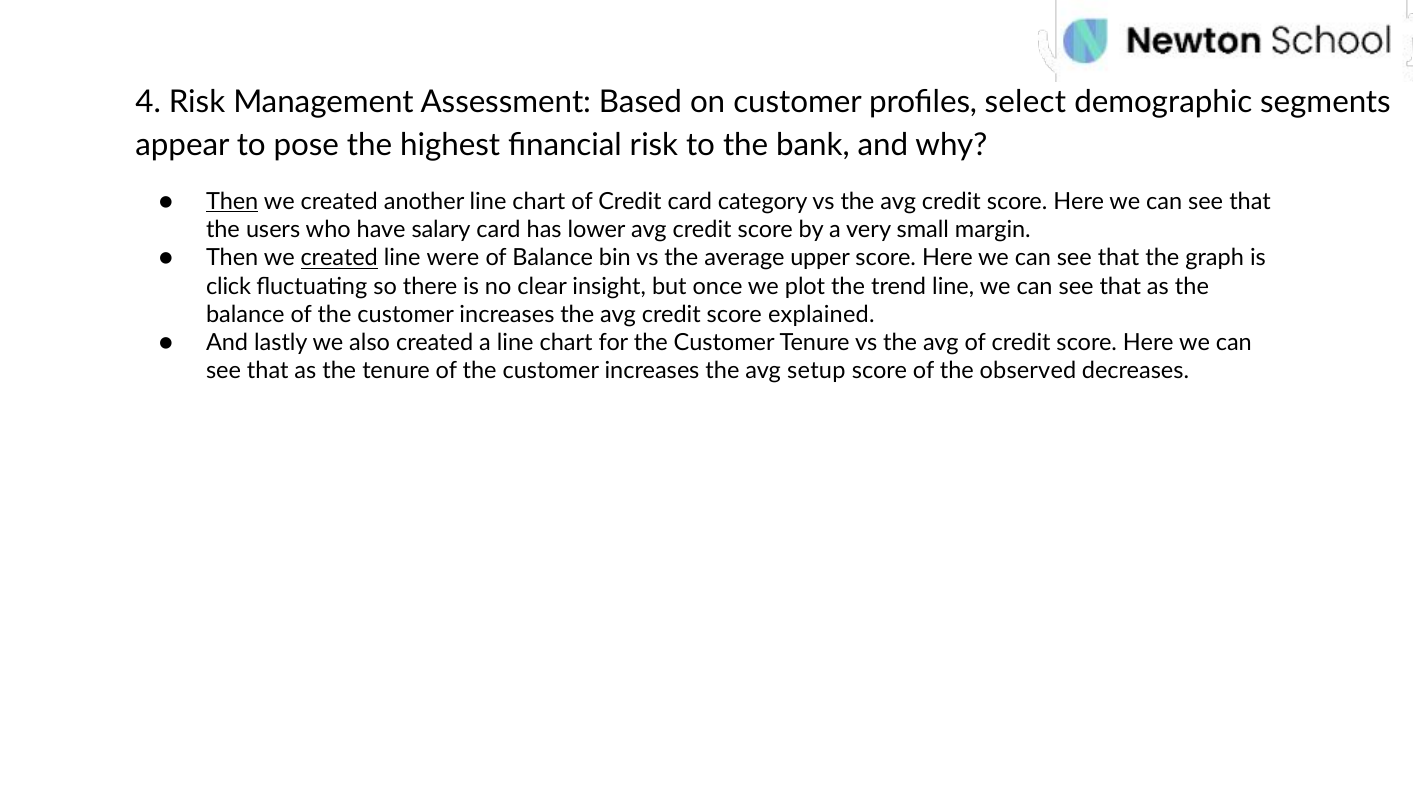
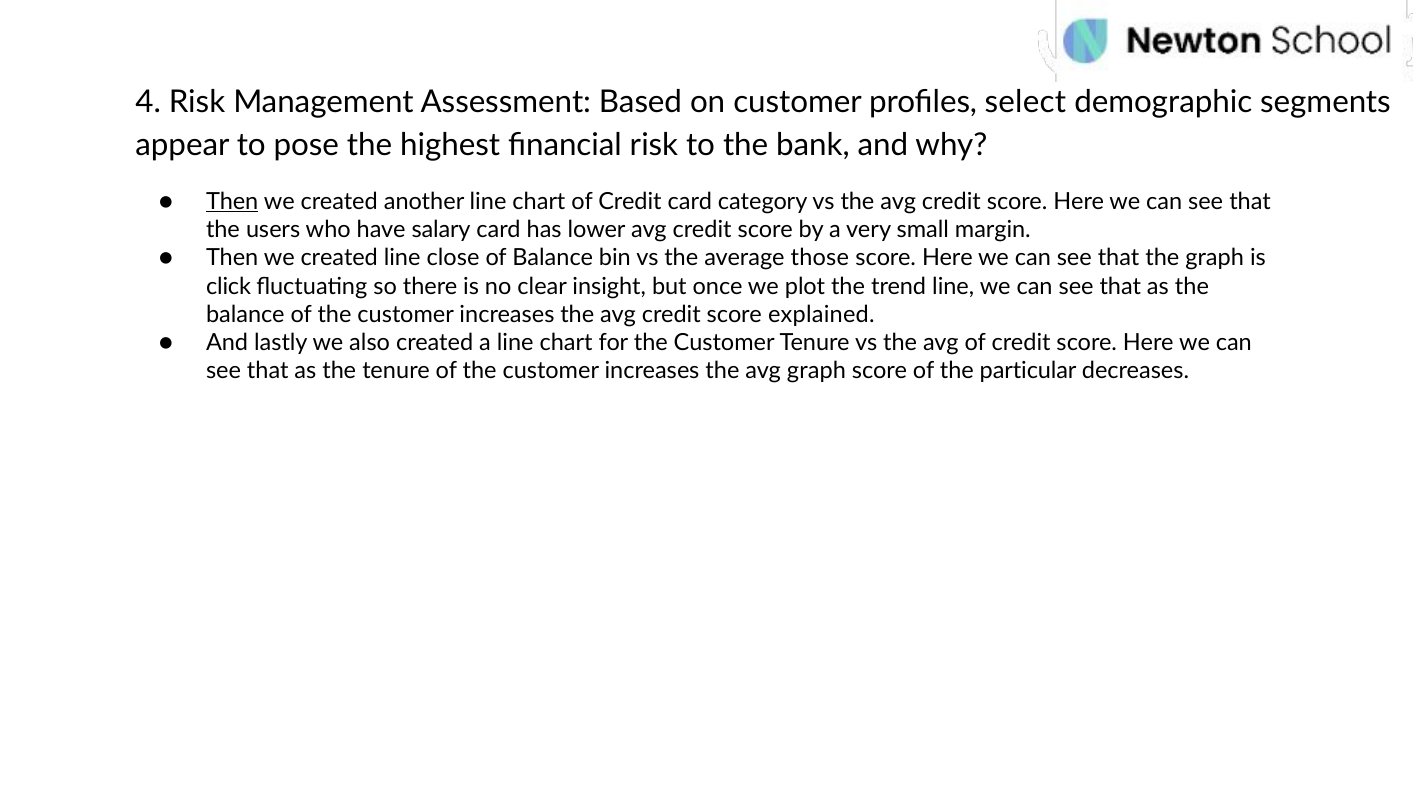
created at (339, 258) underline: present -> none
were: were -> close
upper: upper -> those
avg setup: setup -> graph
observed: observed -> particular
